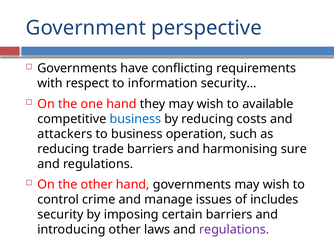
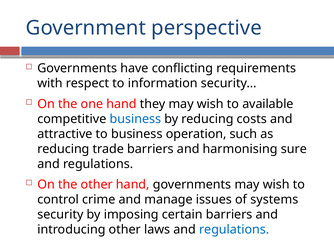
attackers: attackers -> attractive
includes: includes -> systems
regulations at (234, 230) colour: purple -> blue
